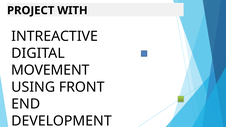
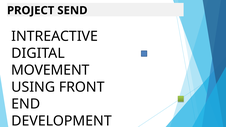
WITH: WITH -> SEND
